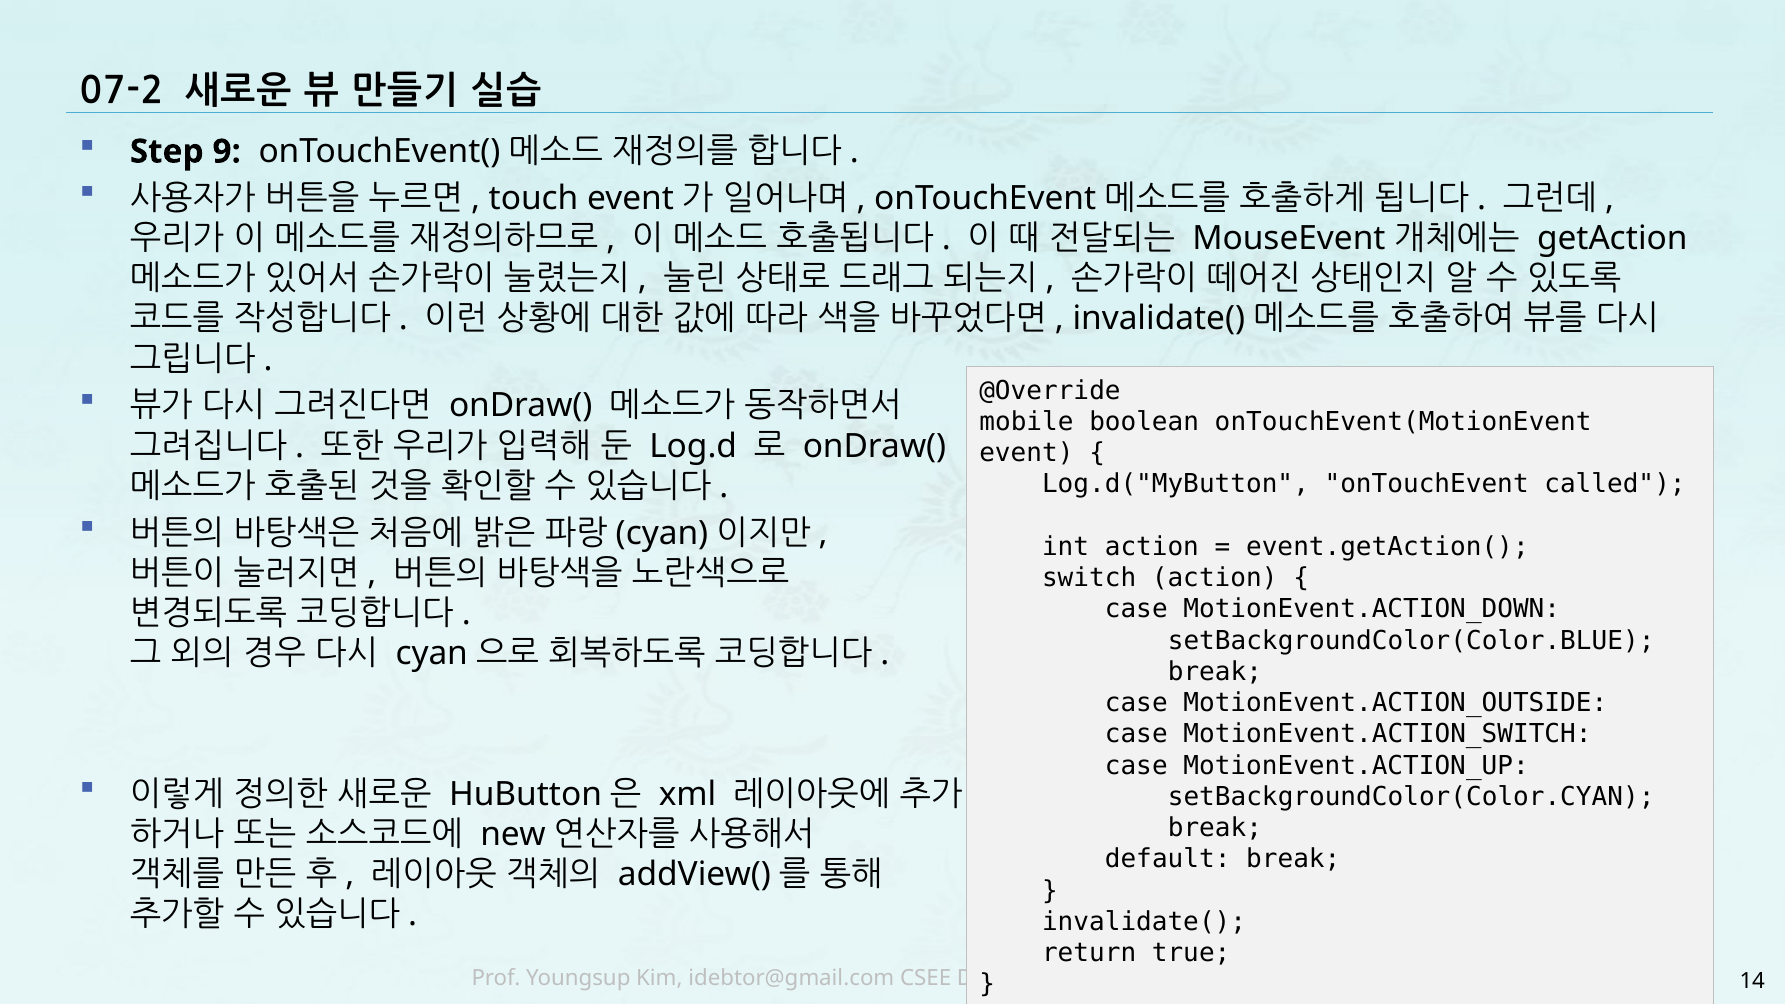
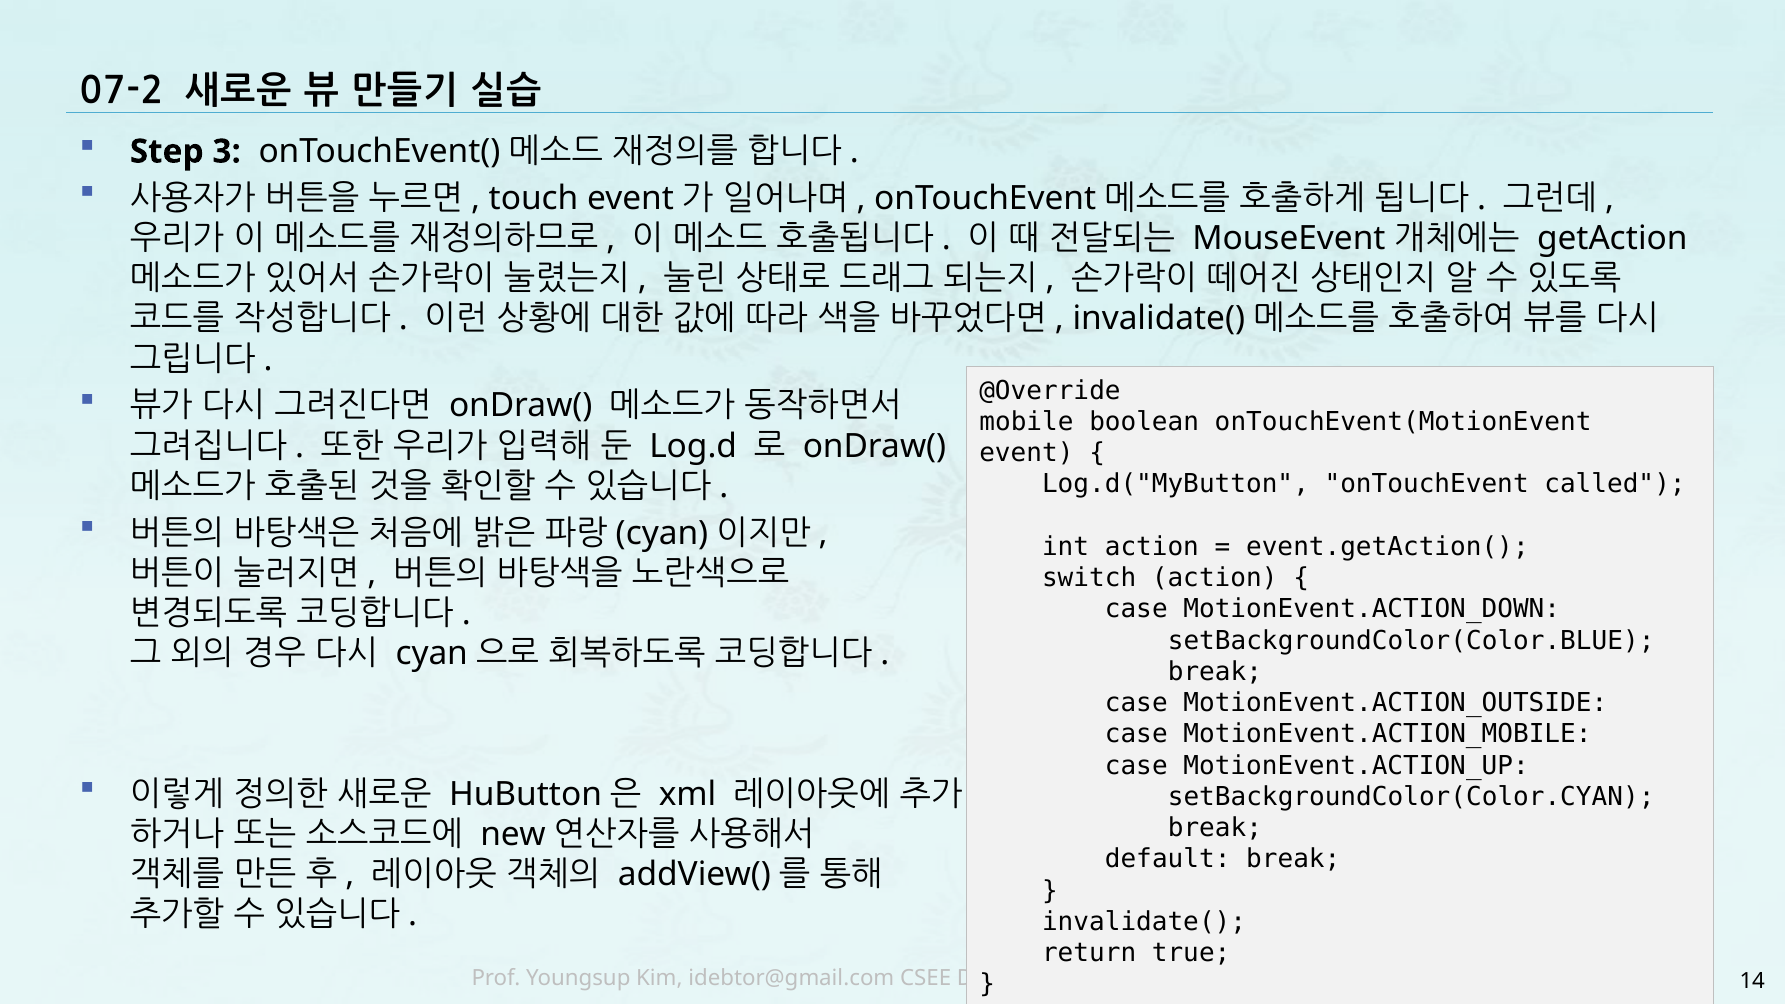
9: 9 -> 3
MotionEvent.ACTION_SWITCH: MotionEvent.ACTION_SWITCH -> MotionEvent.ACTION_MOBILE
